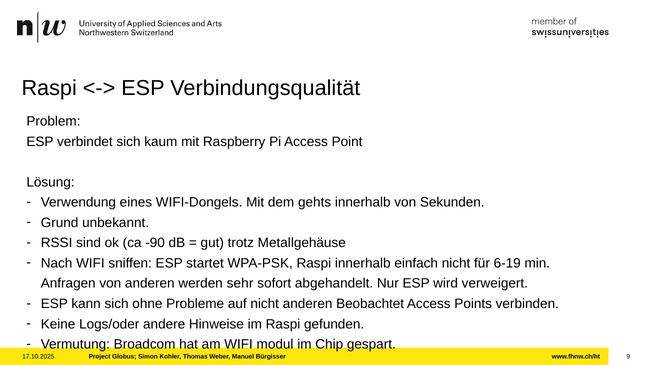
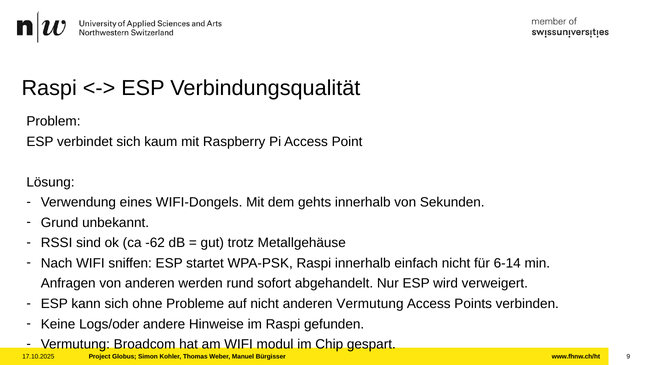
-90: -90 -> -62
6-19: 6-19 -> 6-14
sehr: sehr -> rund
anderen Beobachtet: Beobachtet -> Vermutung
